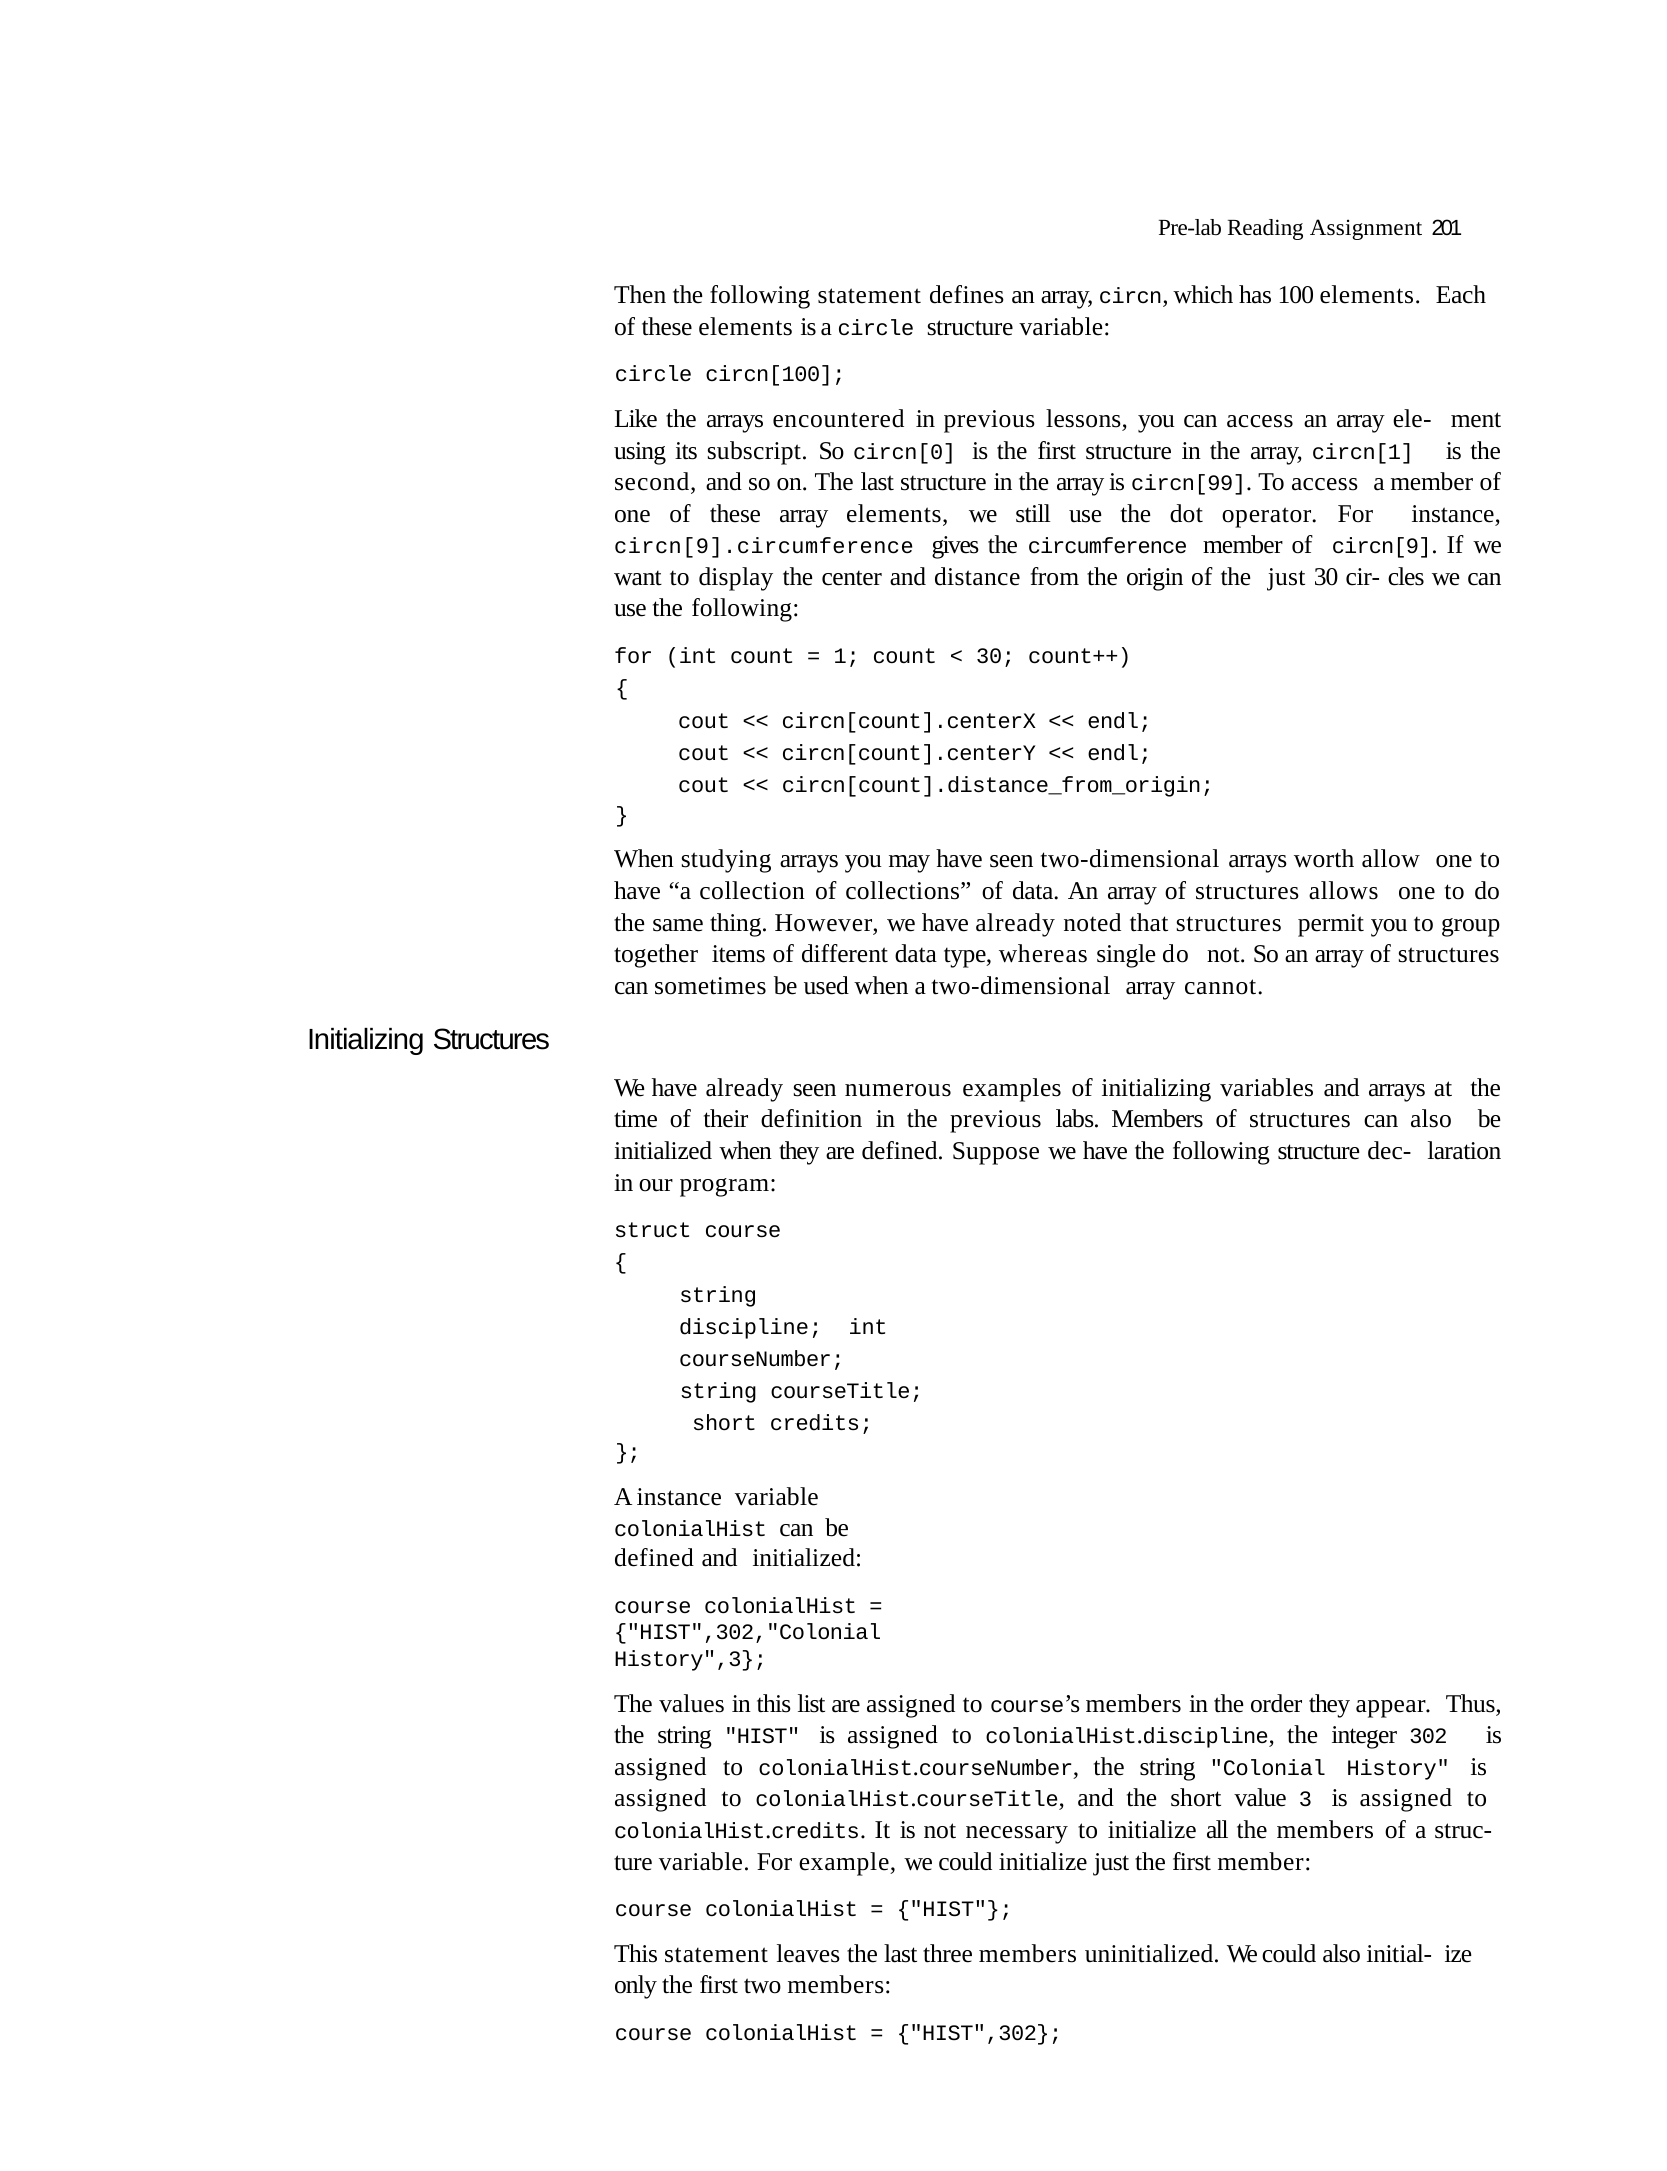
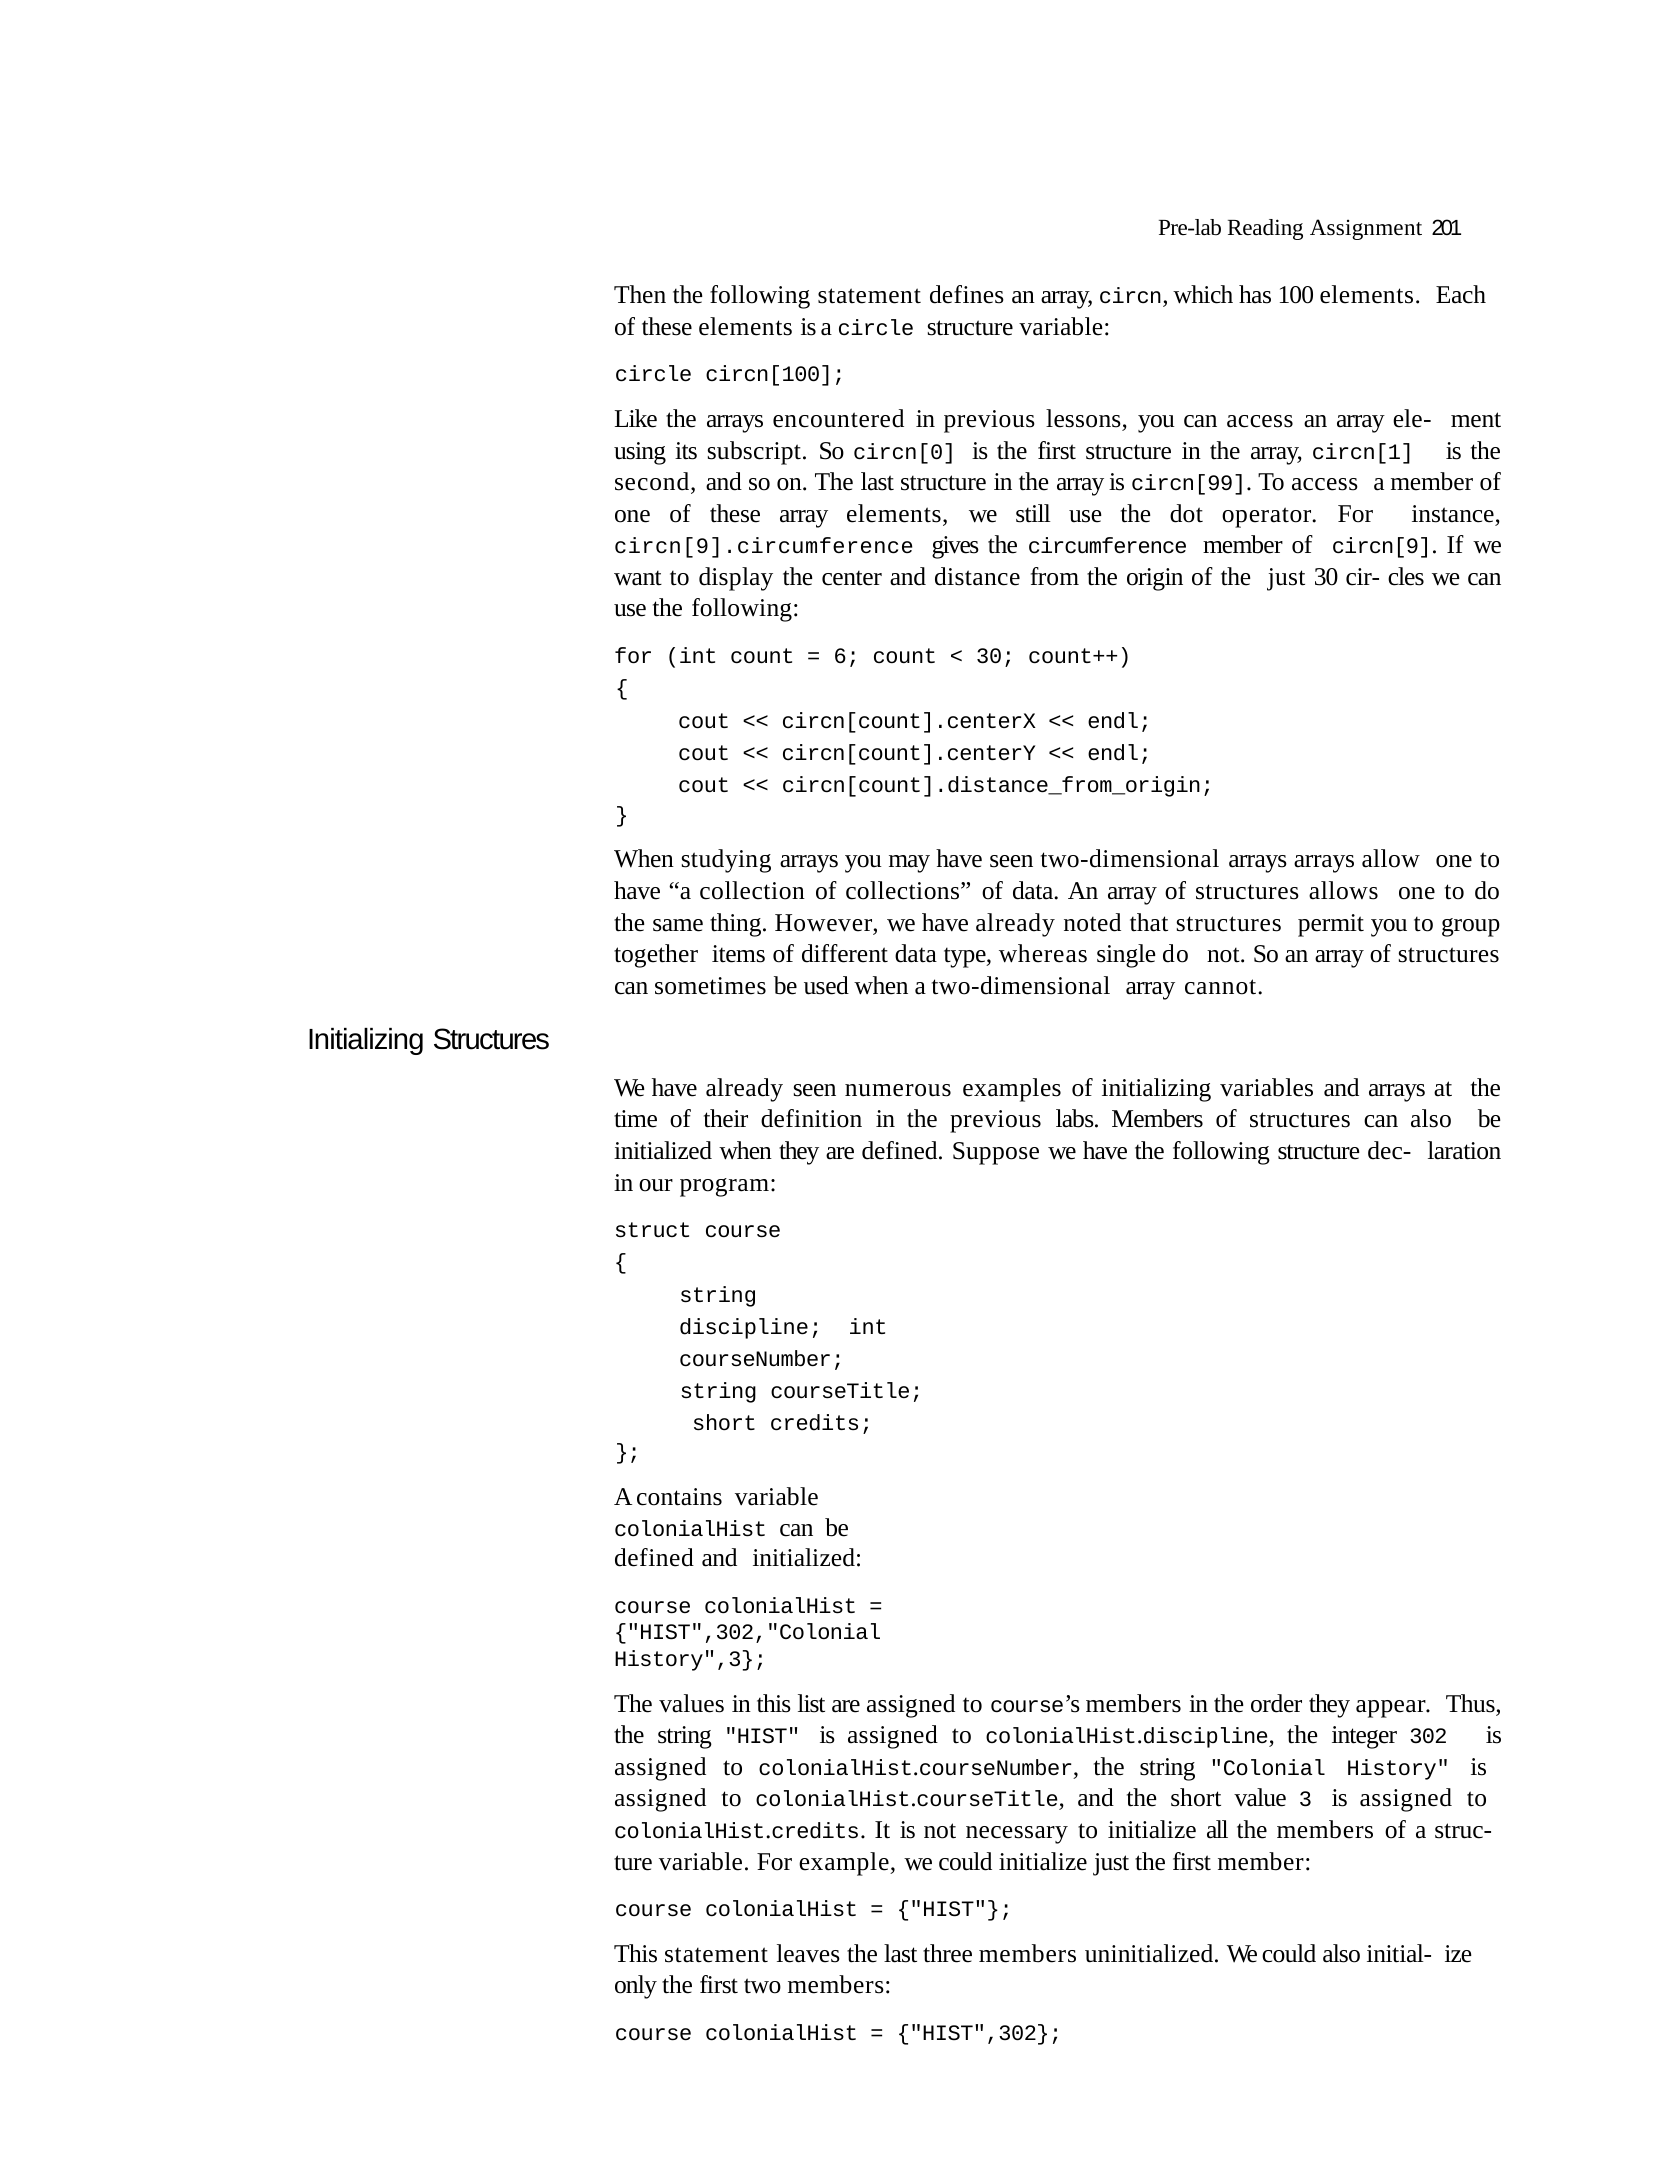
1: 1 -> 6
arrays worth: worth -> arrays
A instance: instance -> contains
